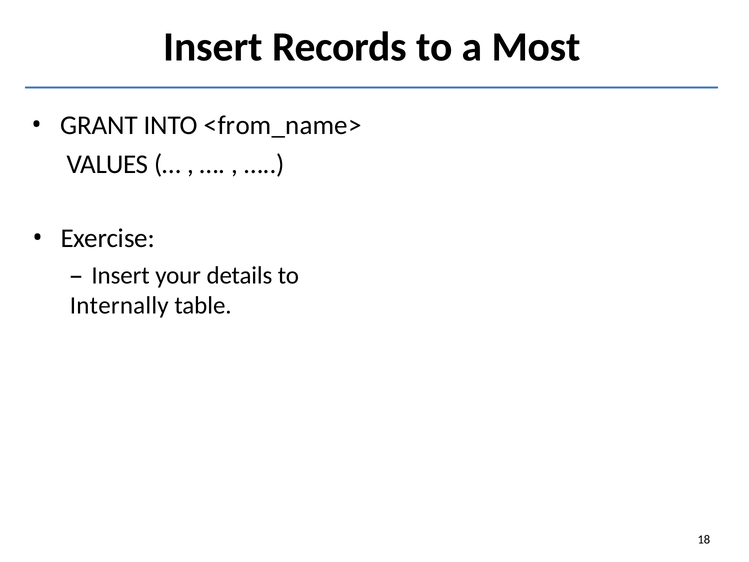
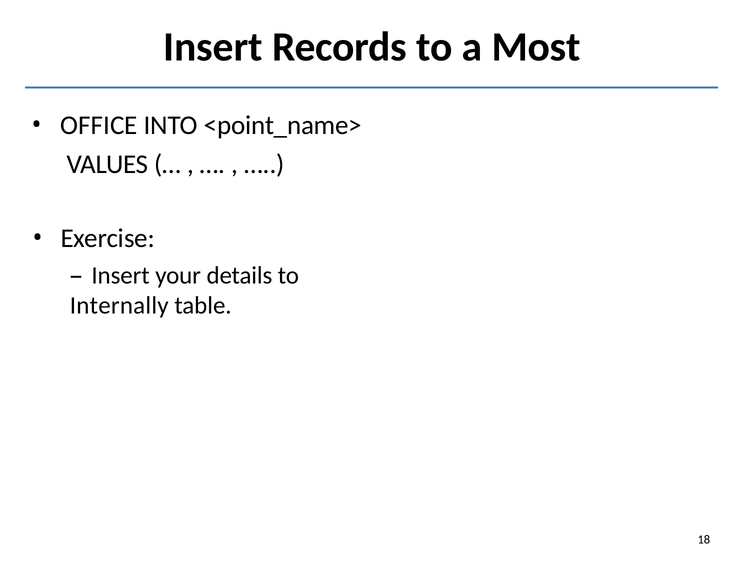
GRANT: GRANT -> OFFICE
<from_name>: <from_name> -> <point_name>
